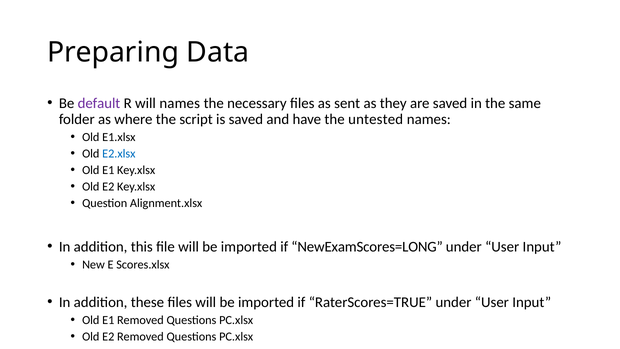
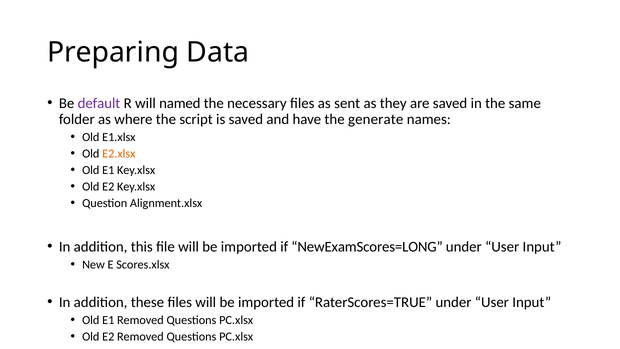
will names: names -> named
untested: untested -> generate
E2.xlsx colour: blue -> orange
